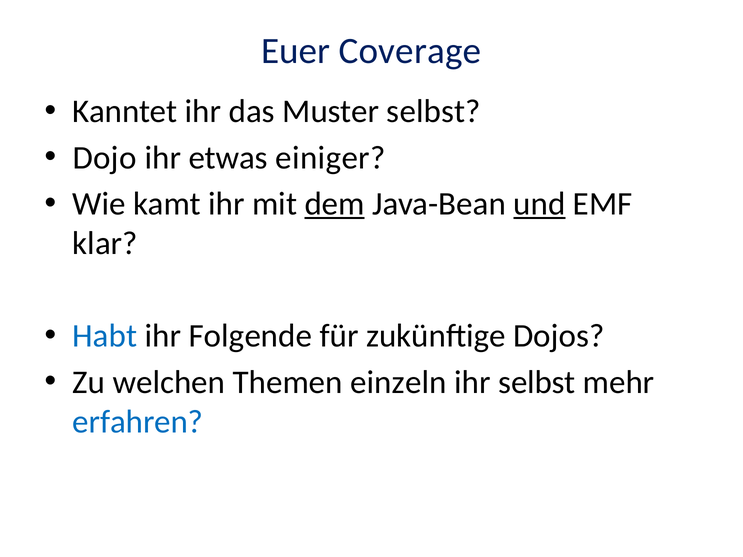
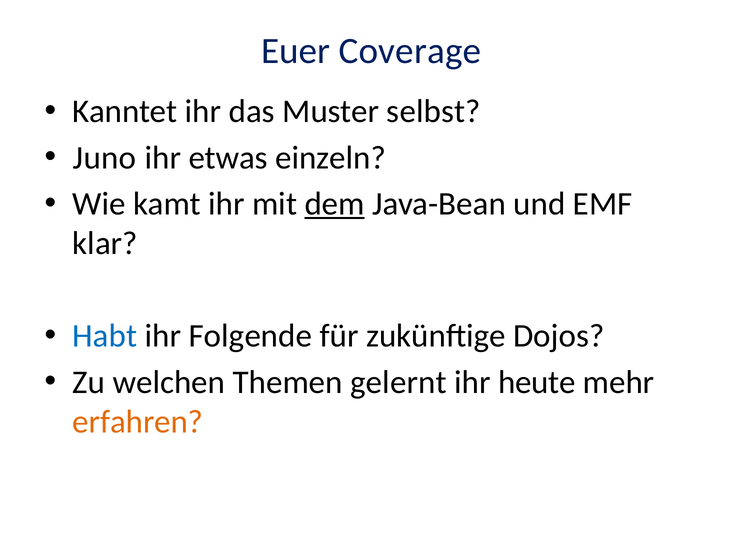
Dojo: Dojo -> Juno
einiger: einiger -> einzeln
und underline: present -> none
einzeln: einzeln -> gelernt
ihr selbst: selbst -> heute
erfahren colour: blue -> orange
